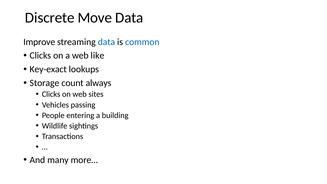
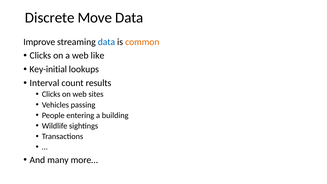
common colour: blue -> orange
Key-exact: Key-exact -> Key-initial
Storage: Storage -> Interval
always: always -> results
